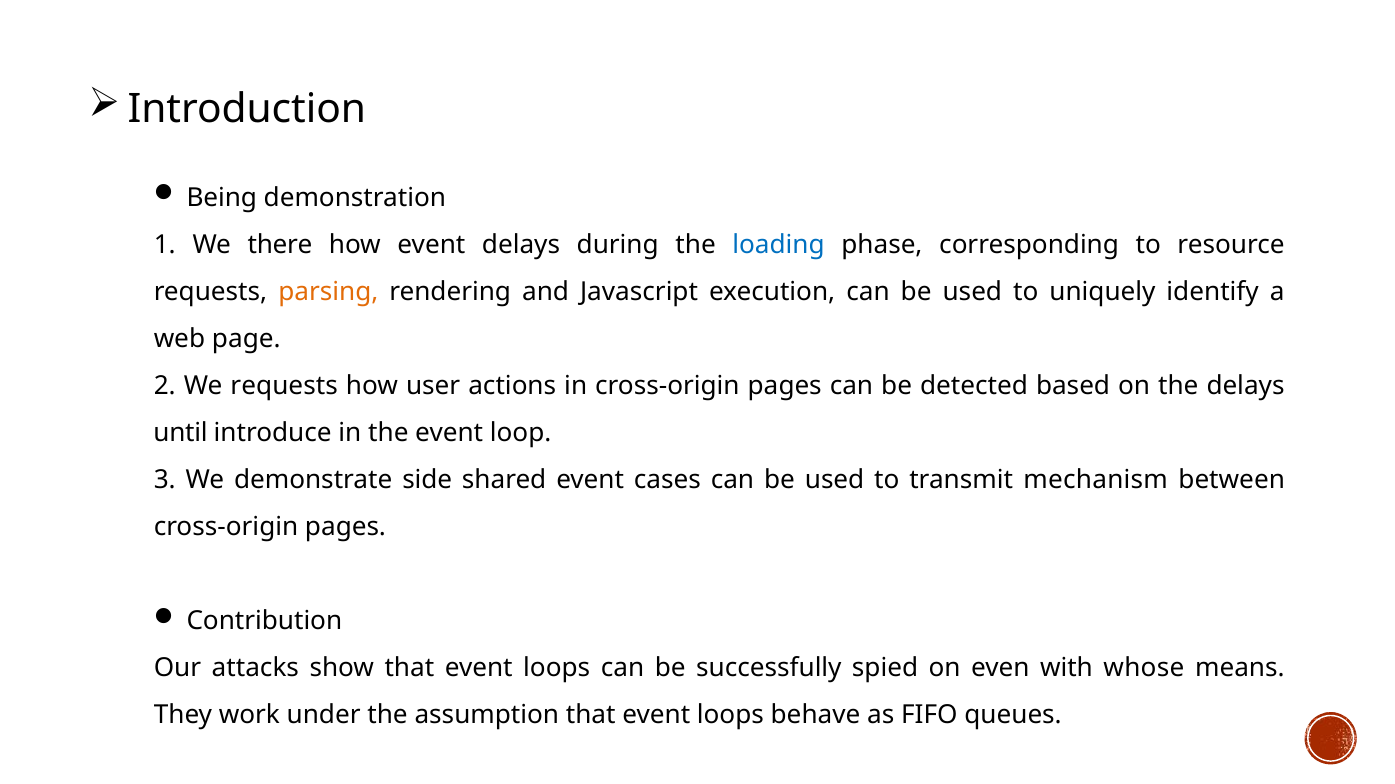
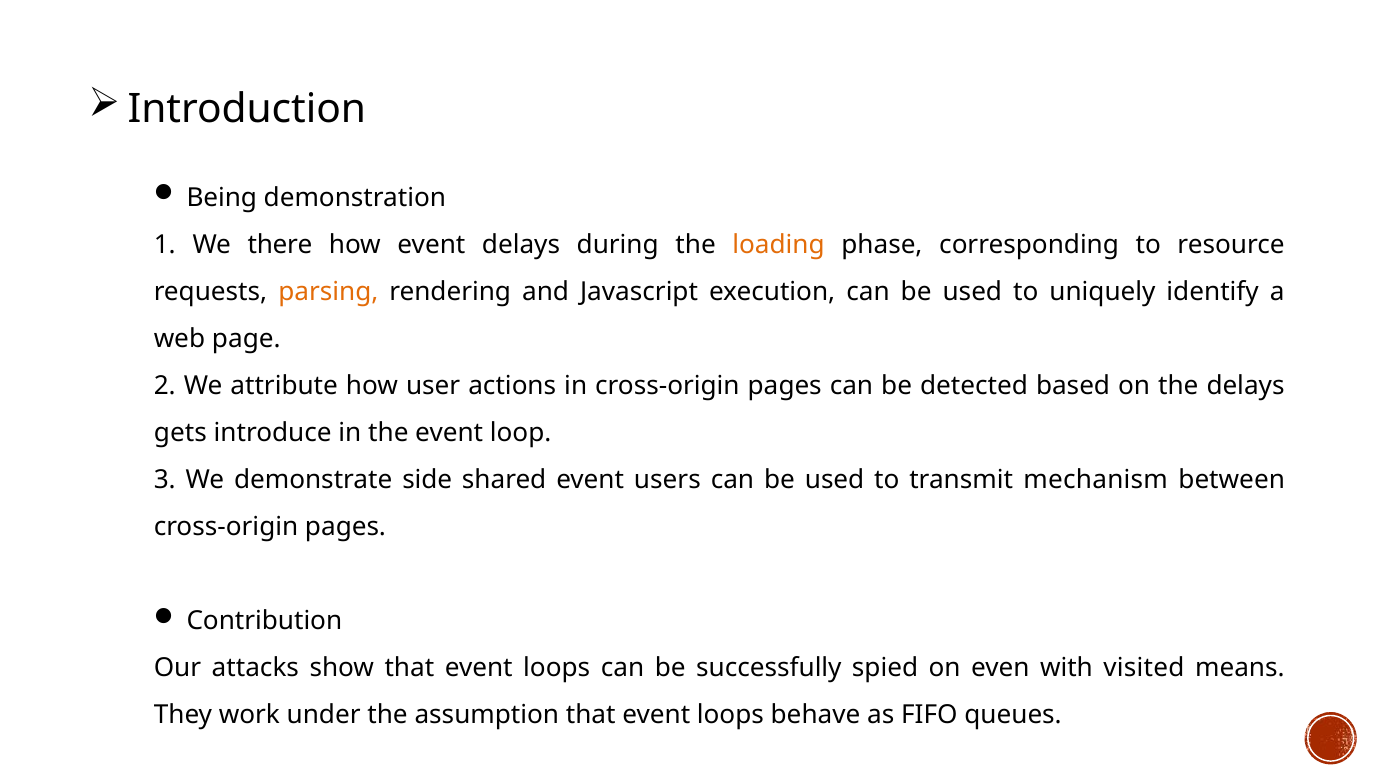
loading colour: blue -> orange
We requests: requests -> attribute
until: until -> gets
cases: cases -> users
whose: whose -> visited
